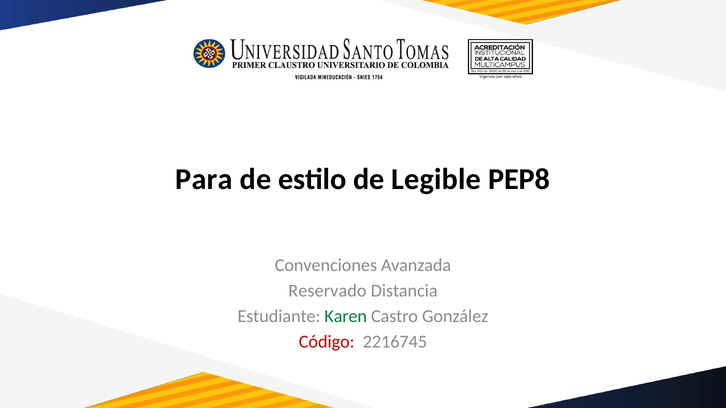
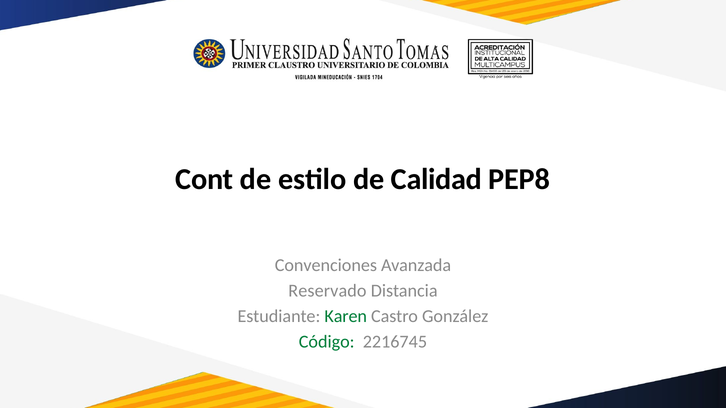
Para: Para -> Cont
Legible: Legible -> Calidad
Código colour: red -> green
